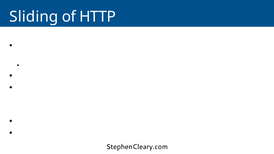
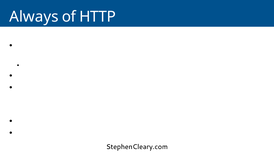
Sliding: Sliding -> Always
